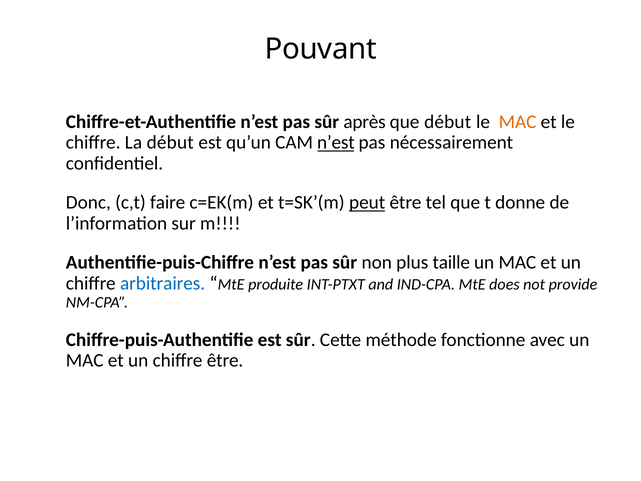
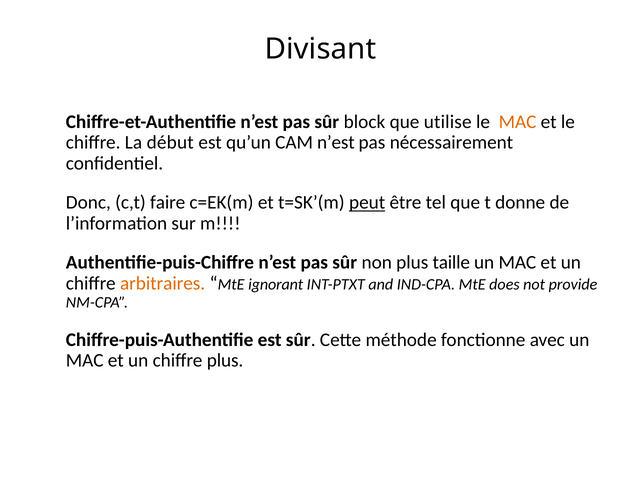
Pouvant: Pouvant -> Divisant
après: après -> block
que début: début -> utilise
n’est at (336, 143) underline: present -> none
arbitraires colour: blue -> orange
produite: produite -> ignorant
chiffre être: être -> plus
